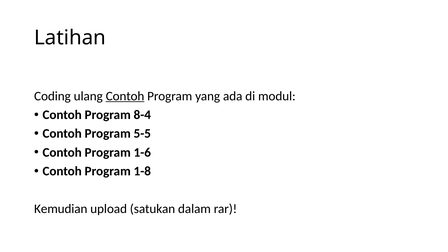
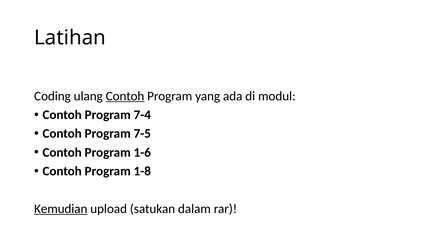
8-4: 8-4 -> 7-4
5-5: 5-5 -> 7-5
Kemudian underline: none -> present
